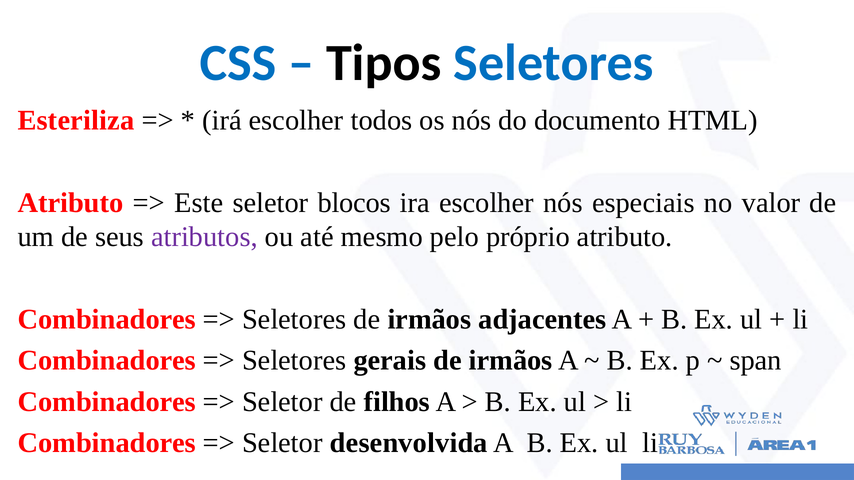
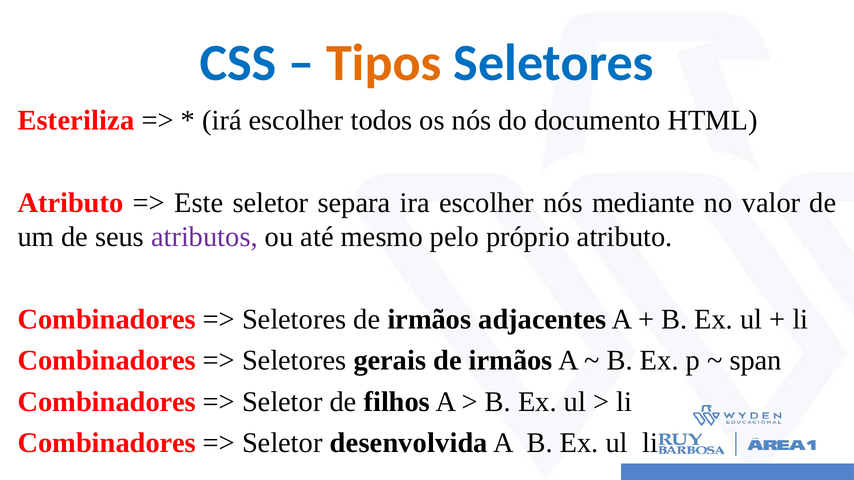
Tipos colour: black -> orange
blocos: blocos -> separa
especiais: especiais -> mediante
